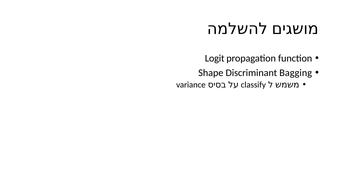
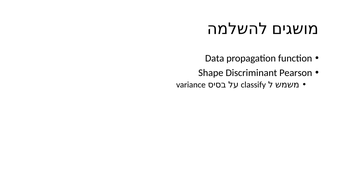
Logit: Logit -> Data
Bagging: Bagging -> Pearson
